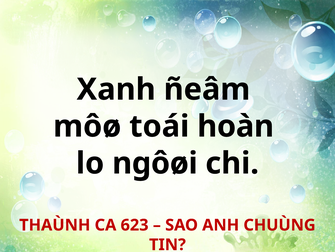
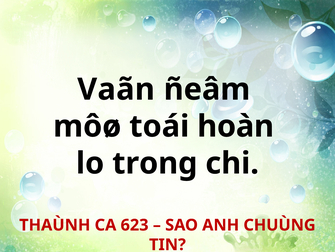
Xanh: Xanh -> Vaãn
ngôøi: ngôøi -> trong
